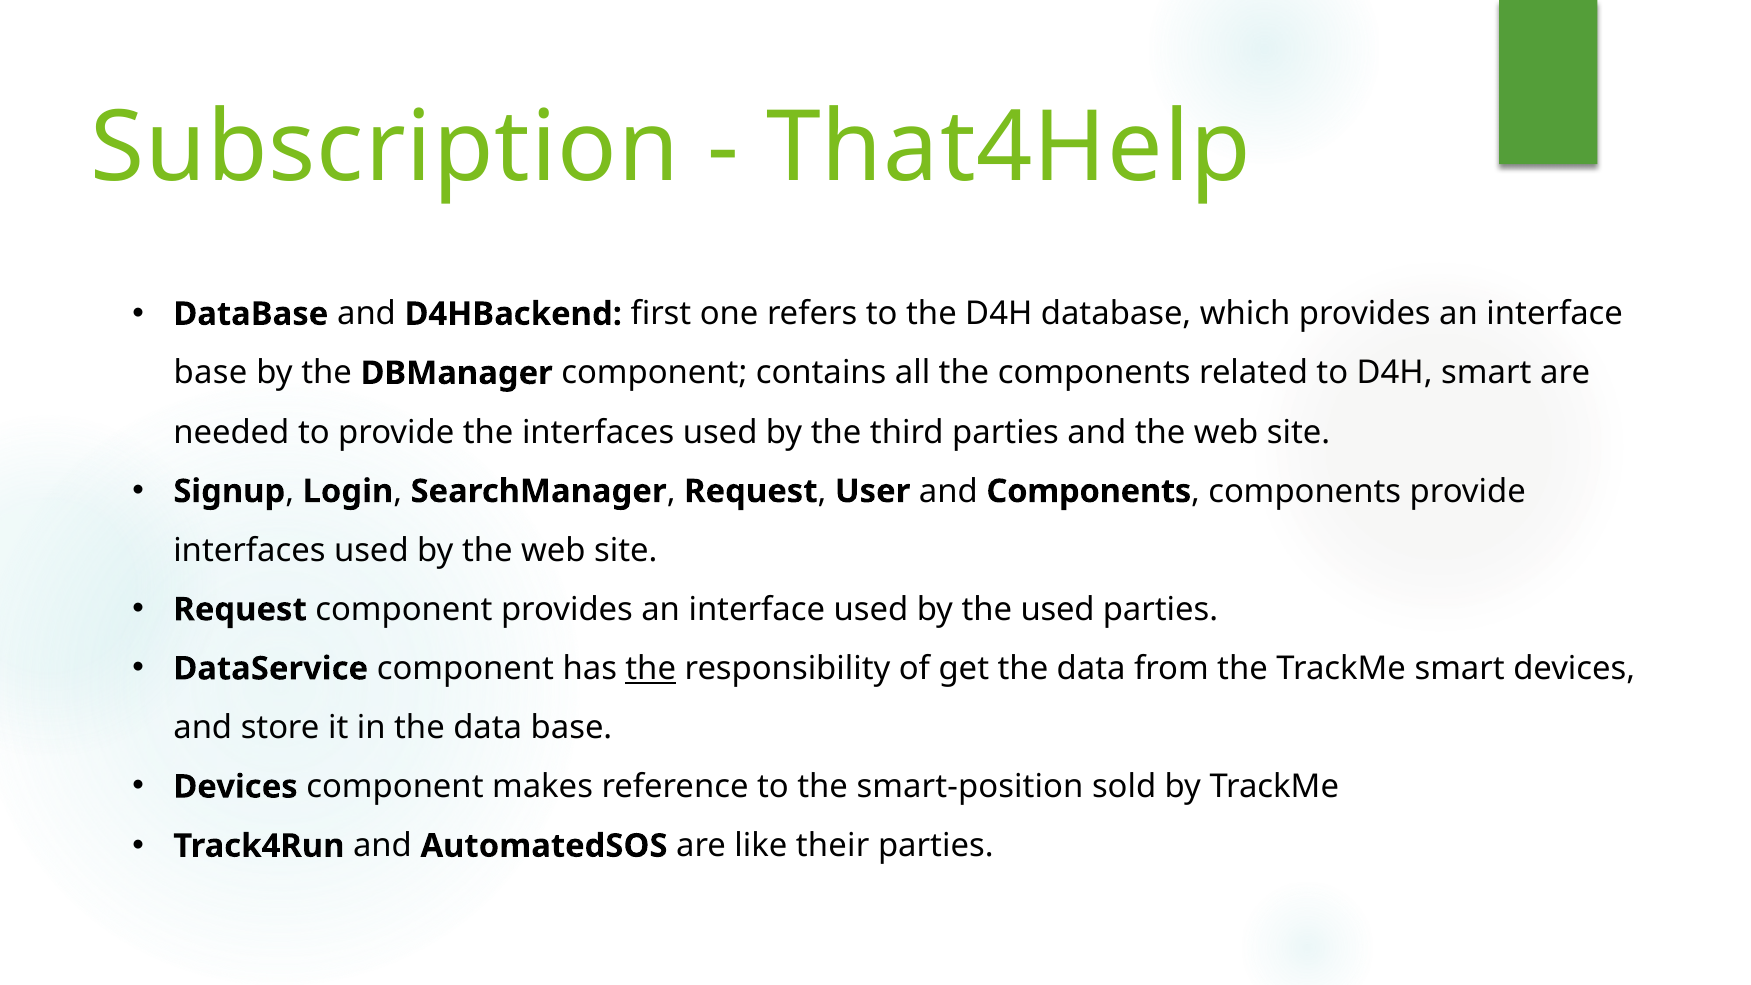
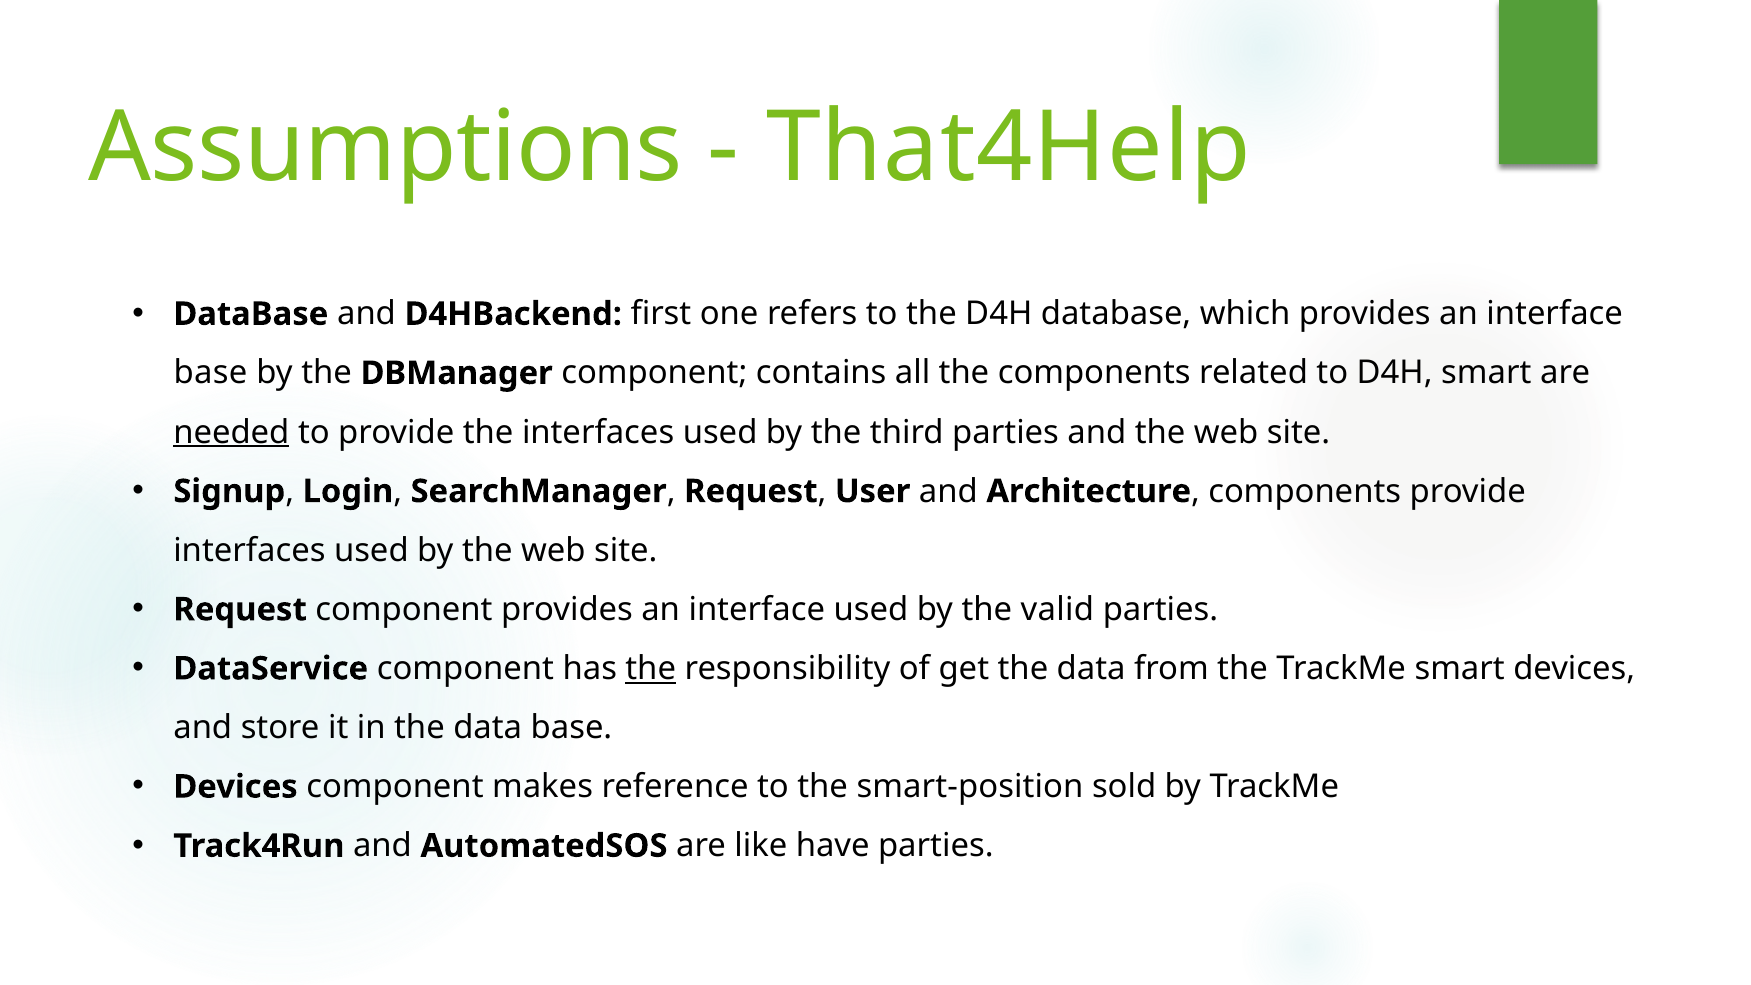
Subscription: Subscription -> Assumptions
needed underline: none -> present
and Components: Components -> Architecture
the used: used -> valid
their: their -> have
